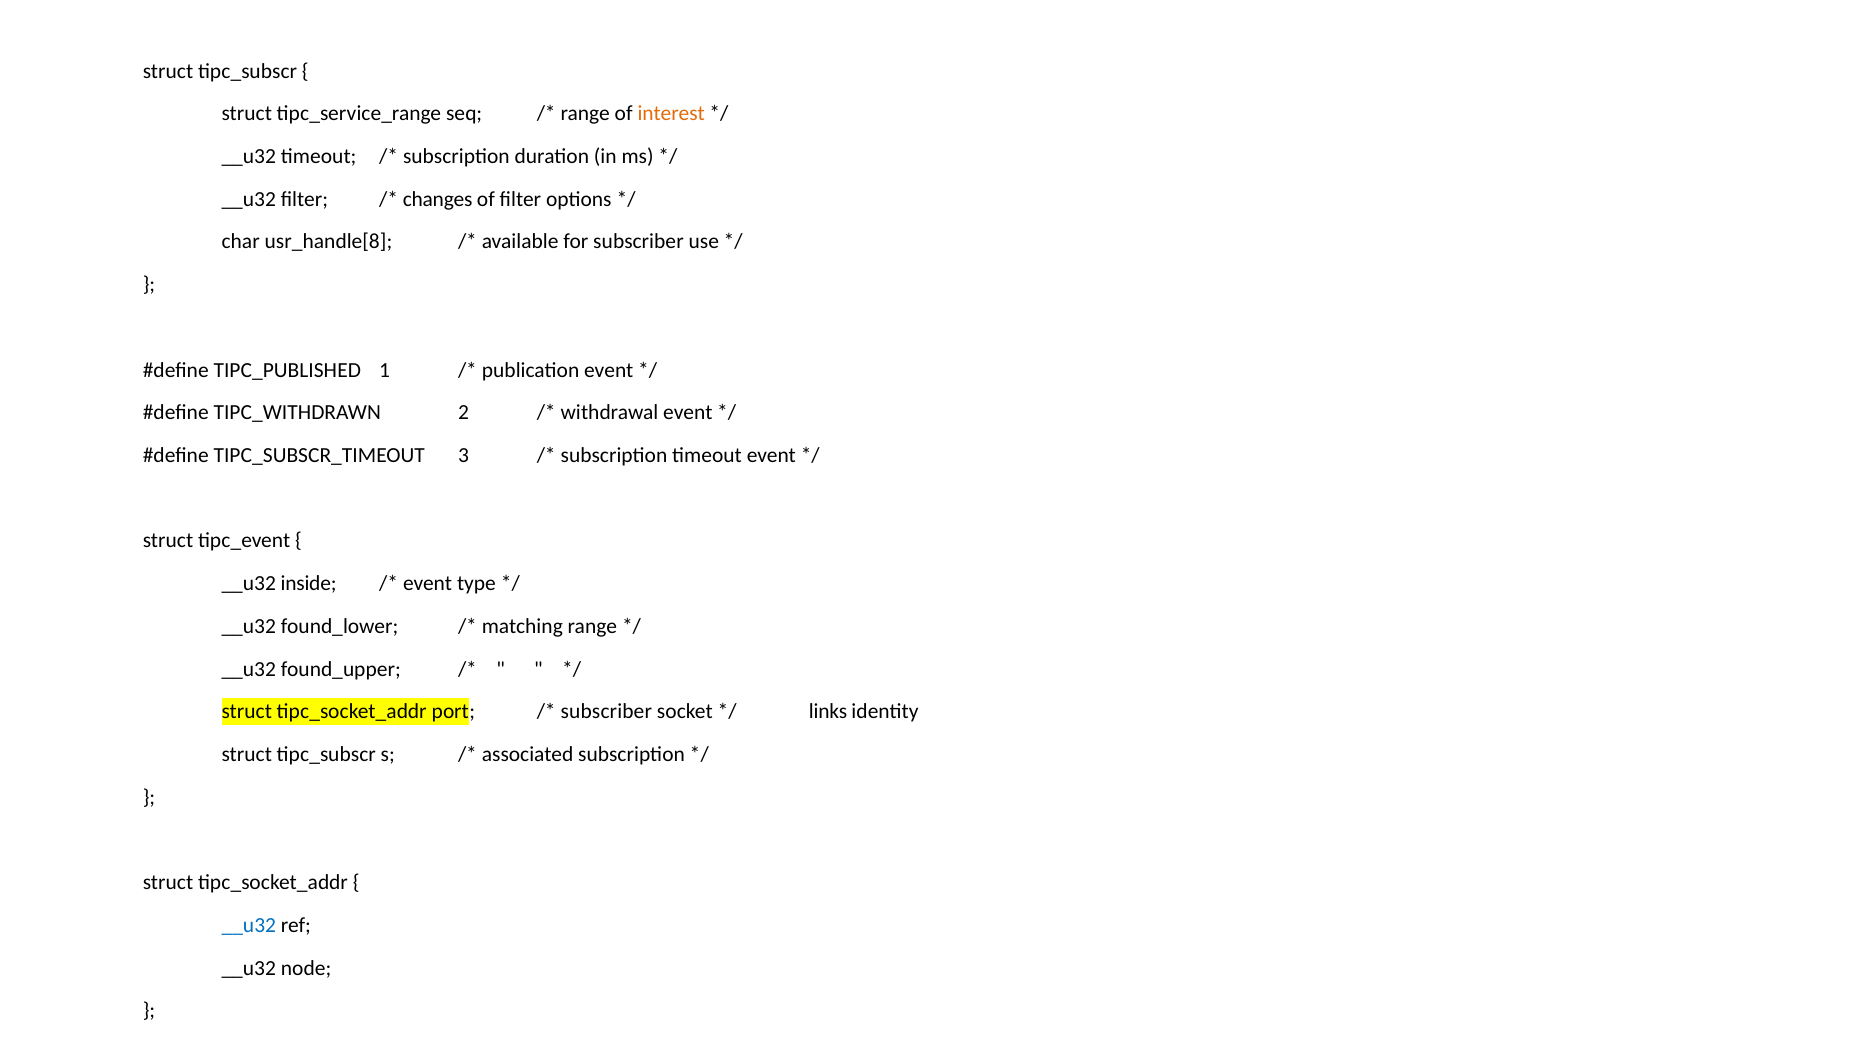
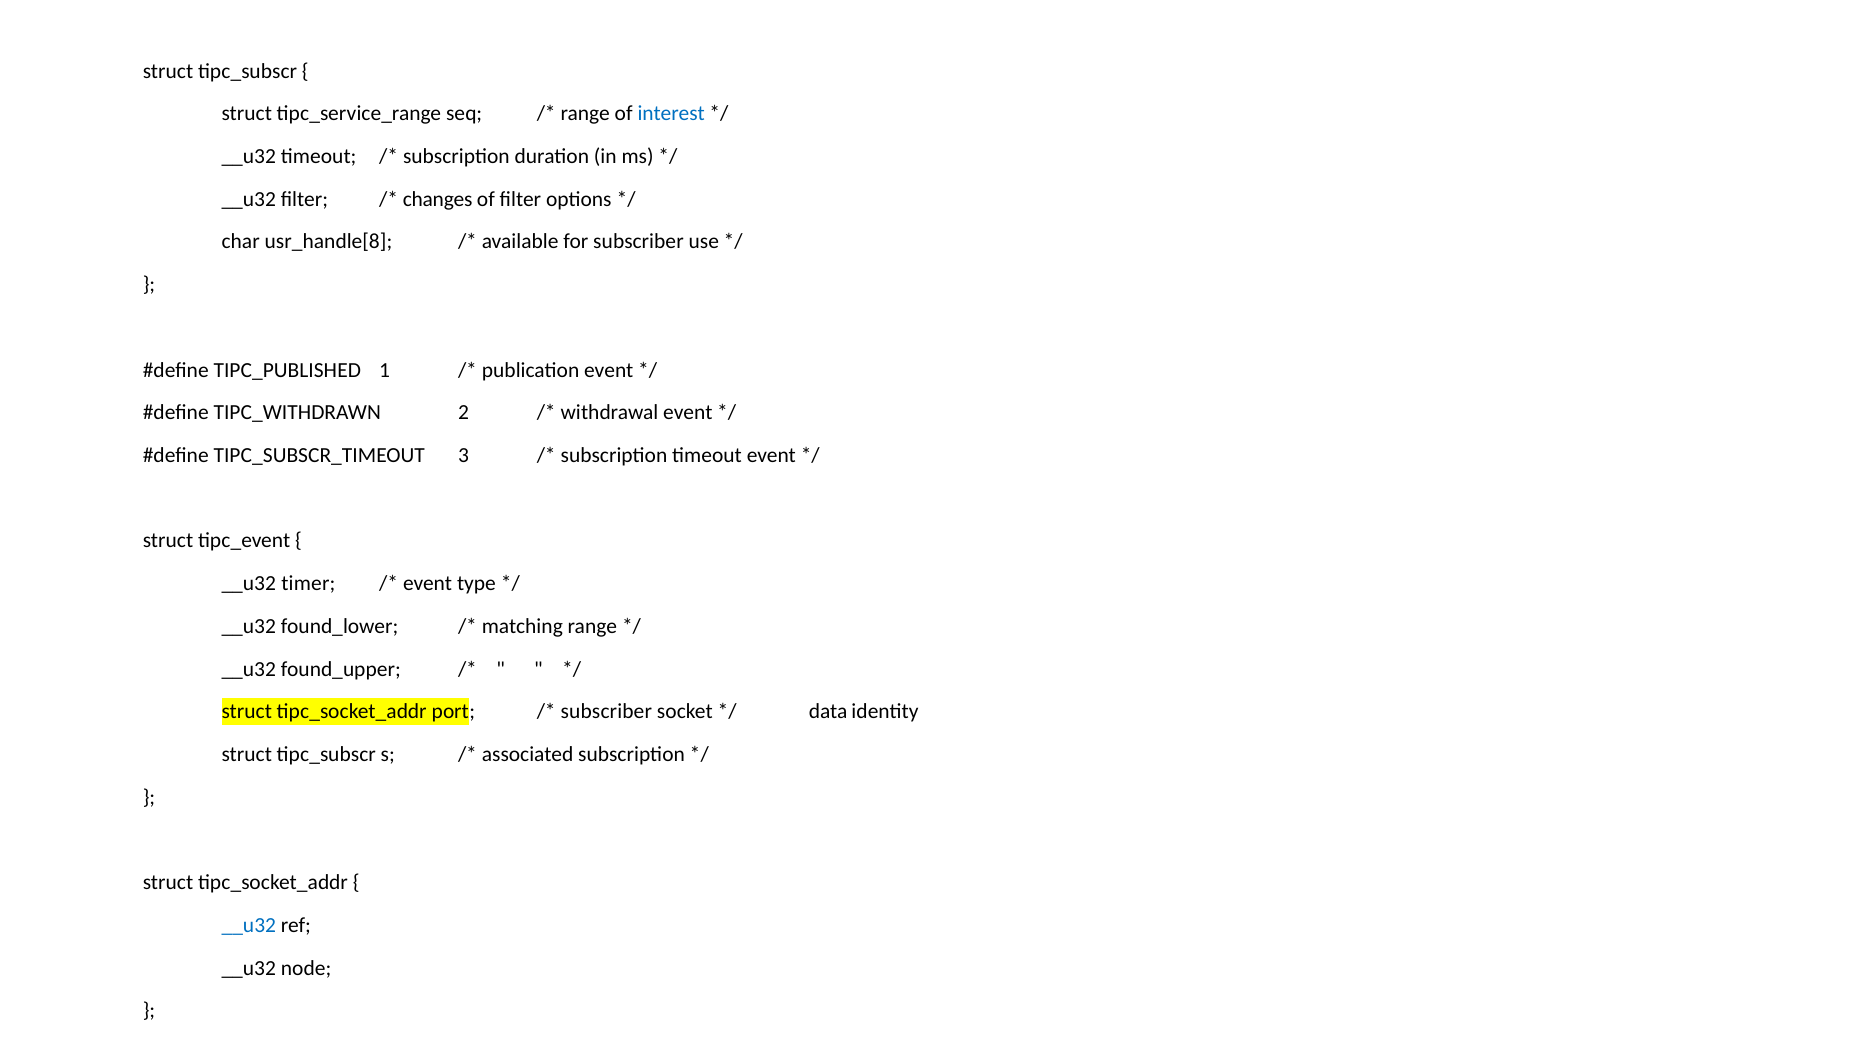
interest colour: orange -> blue
inside: inside -> timer
links: links -> data
